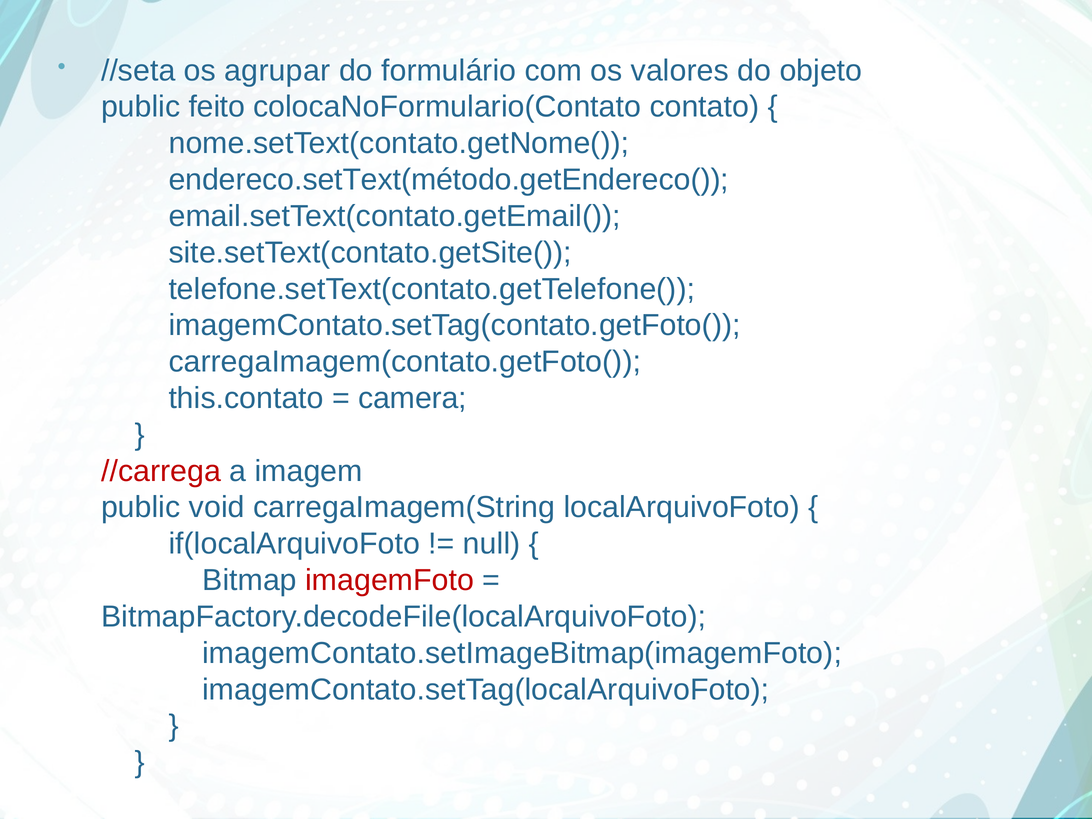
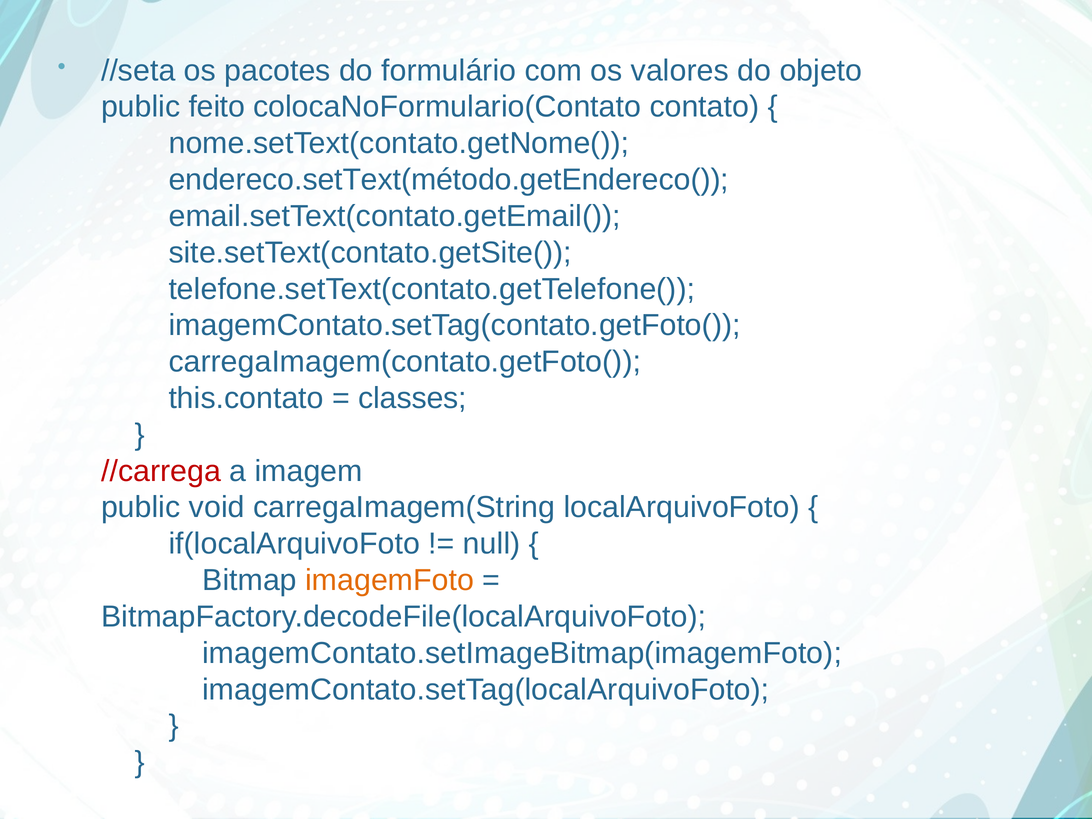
agrupar: agrupar -> pacotes
camera: camera -> classes
imagemFoto colour: red -> orange
